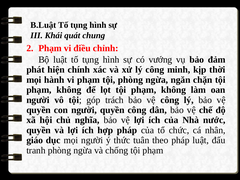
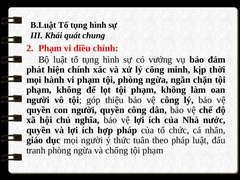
trách: trách -> thiệu
